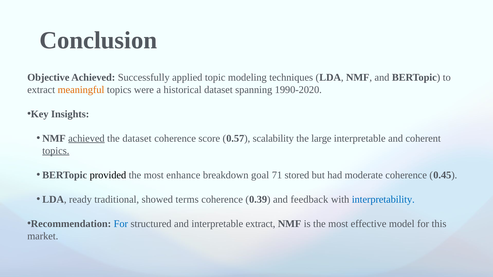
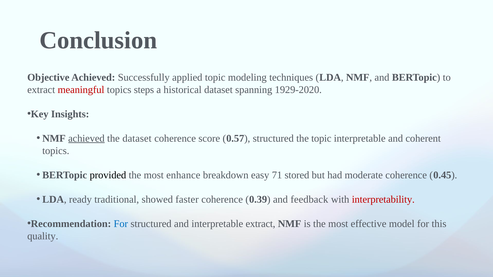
meaningful colour: orange -> red
were: were -> steps
1990-2020: 1990-2020 -> 1929-2020
0.57 scalability: scalability -> structured
the large: large -> topic
topics at (56, 151) underline: present -> none
goal: goal -> easy
terms: terms -> faster
interpretability colour: blue -> red
market: market -> quality
